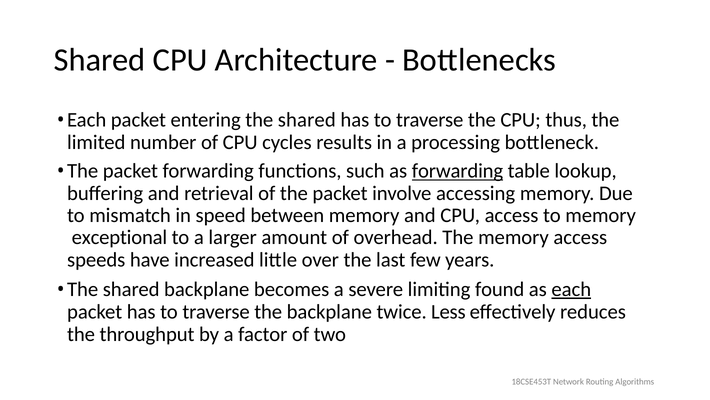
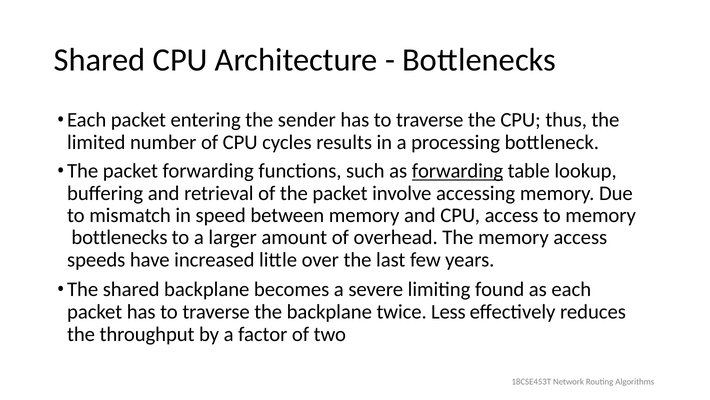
entering the shared: shared -> sender
exceptional at (119, 237): exceptional -> bottlenecks
each at (571, 289) underline: present -> none
